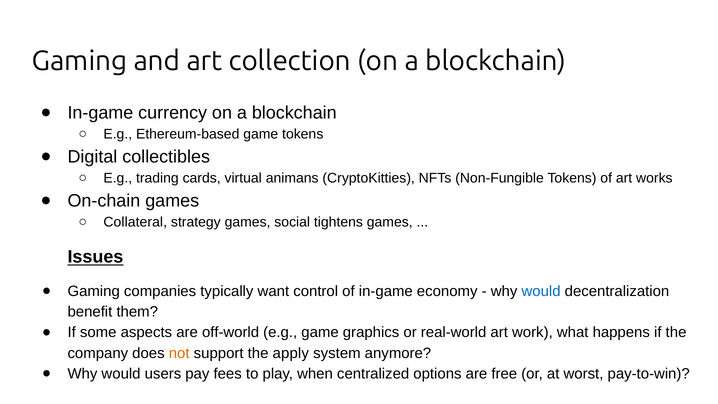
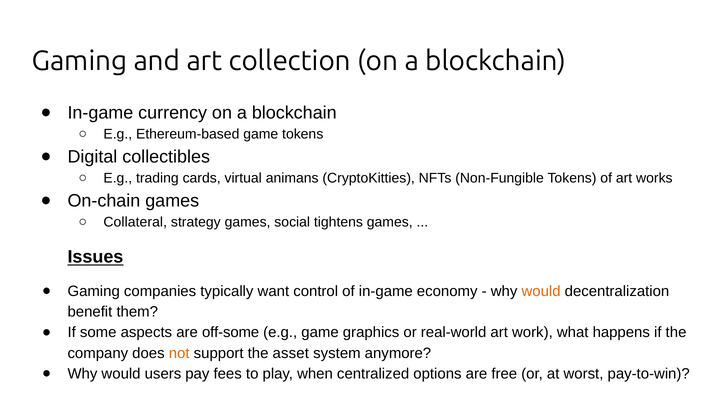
would at (541, 291) colour: blue -> orange
off-world: off-world -> off-some
apply: apply -> asset
